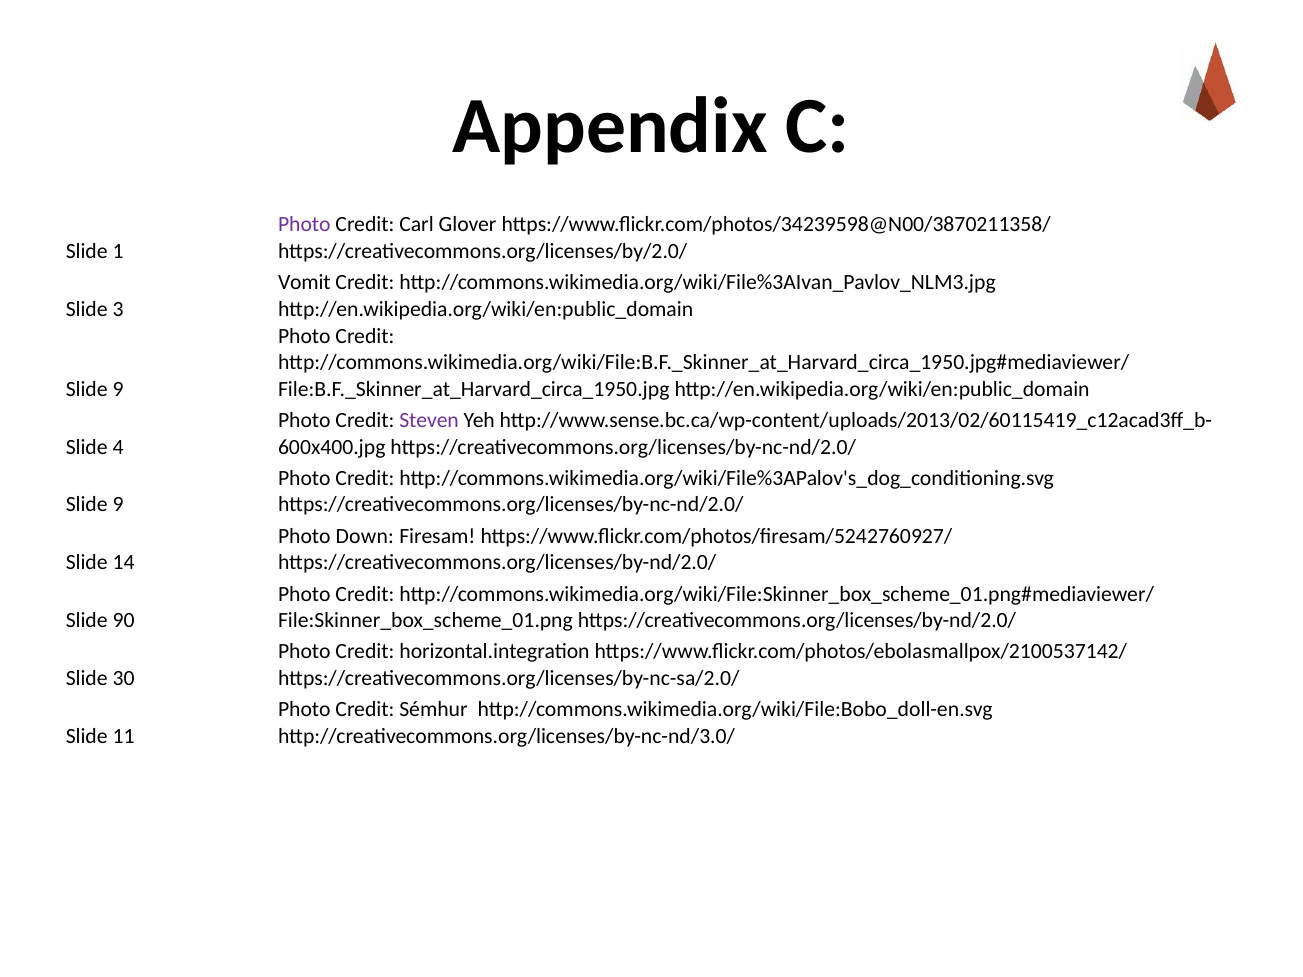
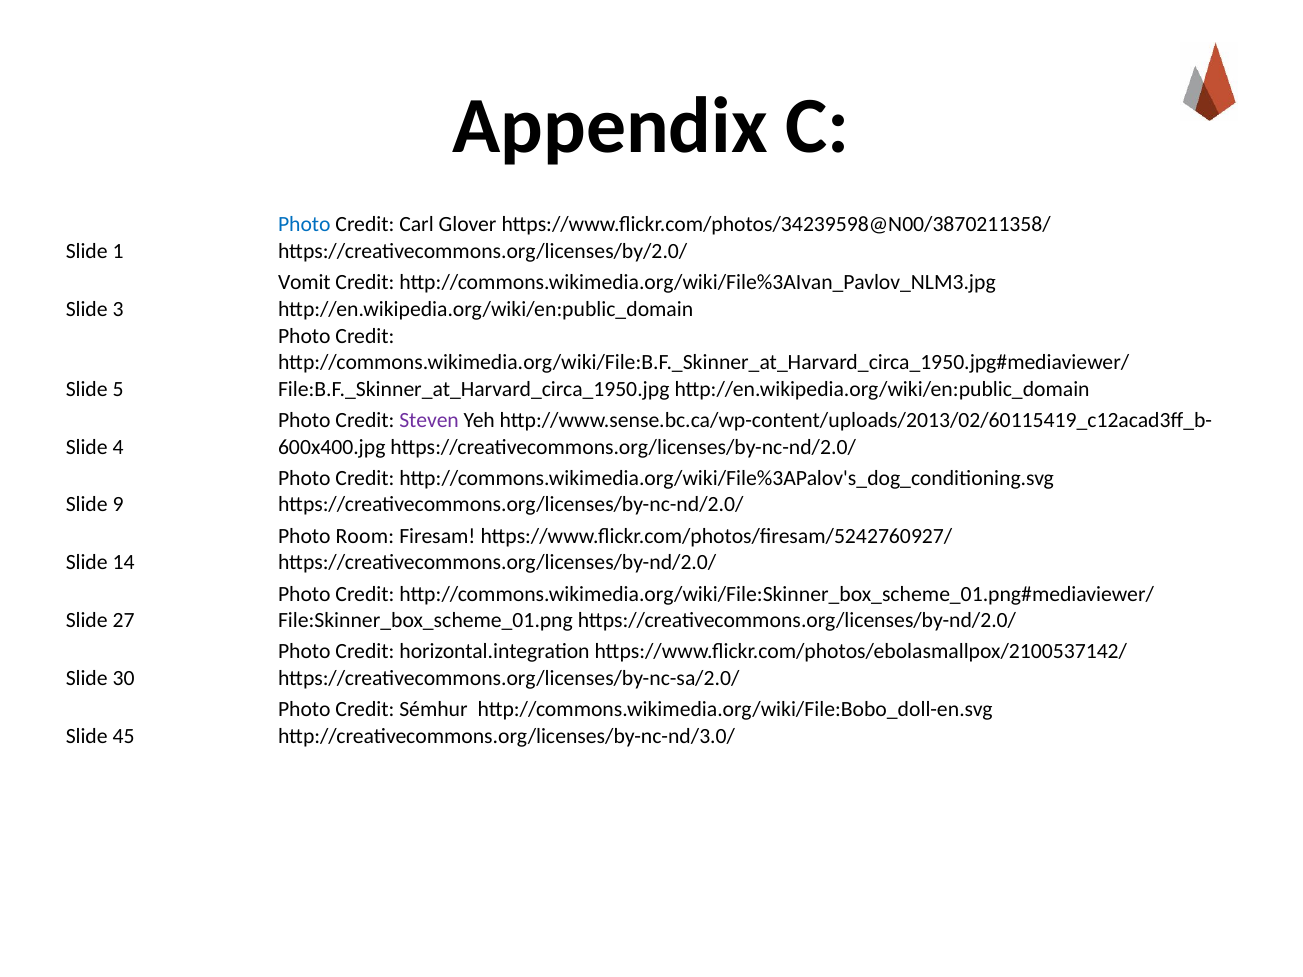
Photo at (304, 225) colour: purple -> blue
9 at (118, 389): 9 -> 5
Down: Down -> Room
90: 90 -> 27
11: 11 -> 45
